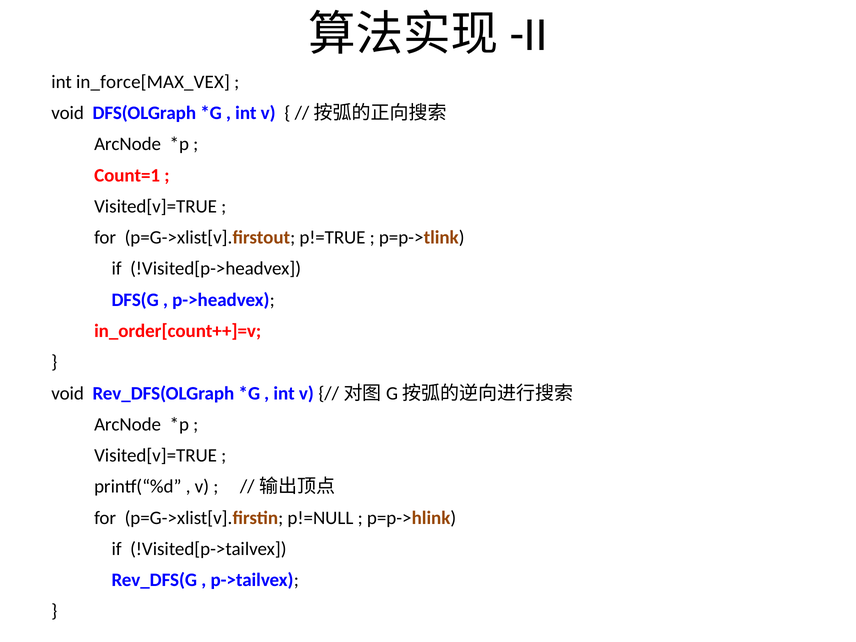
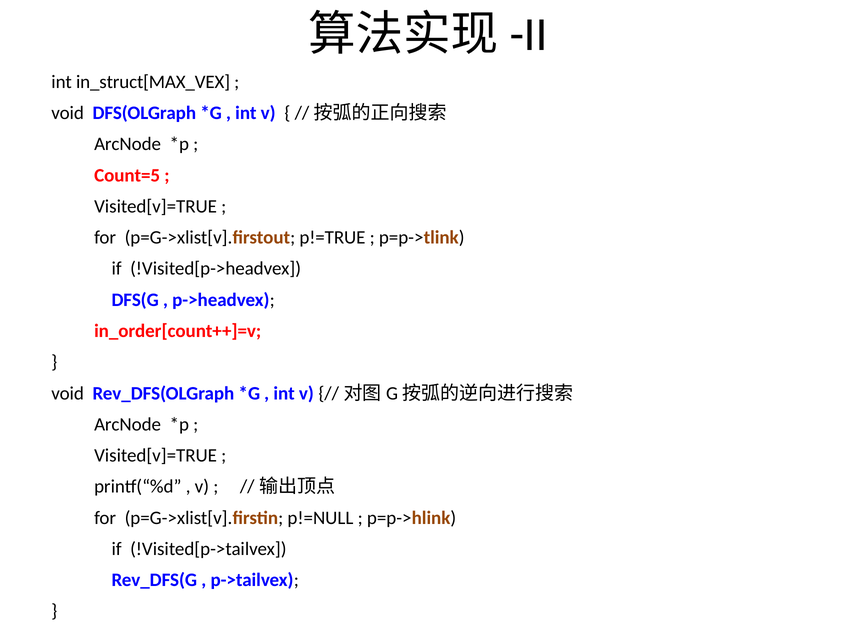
in_force[MAX_VEX: in_force[MAX_VEX -> in_struct[MAX_VEX
Count=1: Count=1 -> Count=5
